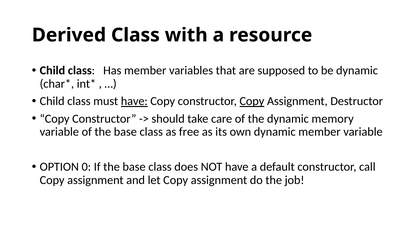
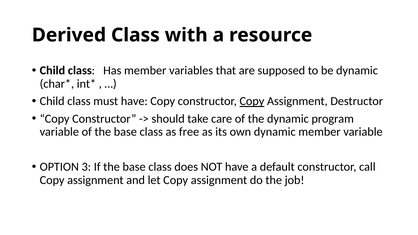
have at (134, 101) underline: present -> none
memory: memory -> program
0: 0 -> 3
